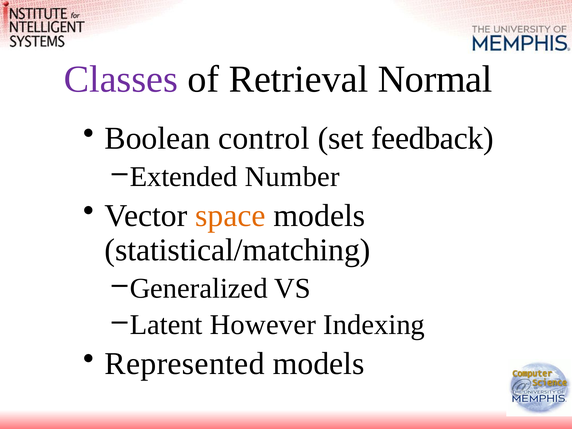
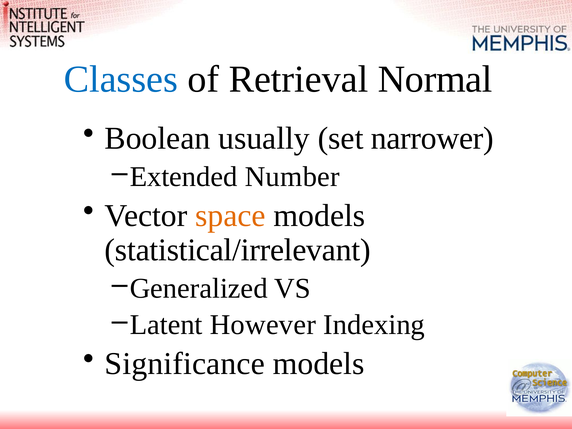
Classes colour: purple -> blue
control: control -> usually
feedback: feedback -> narrower
statistical/matching: statistical/matching -> statistical/irrelevant
Represented: Represented -> Significance
